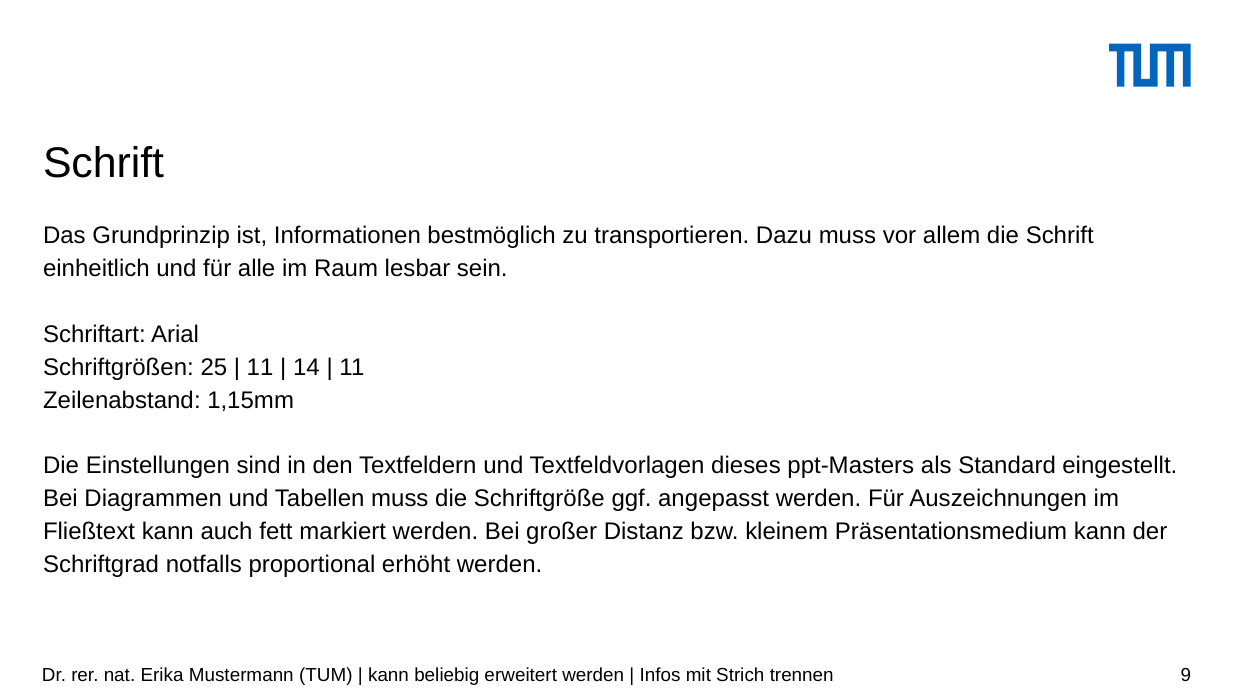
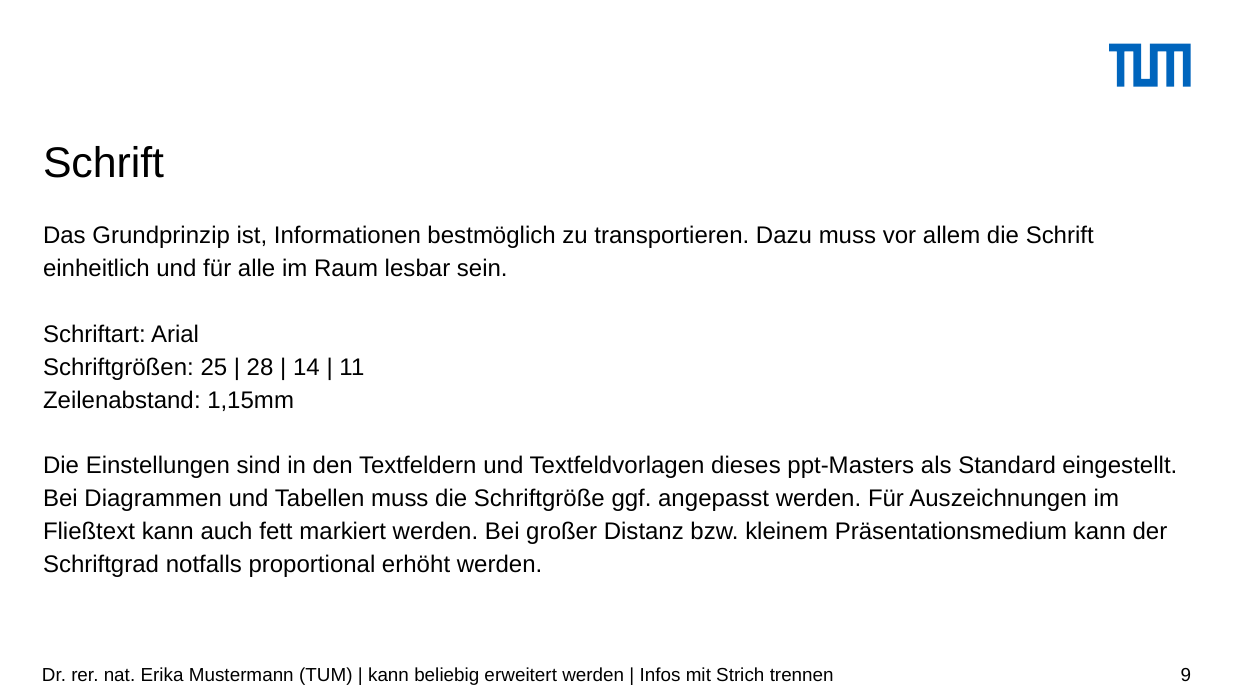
11 at (260, 367): 11 -> 28
